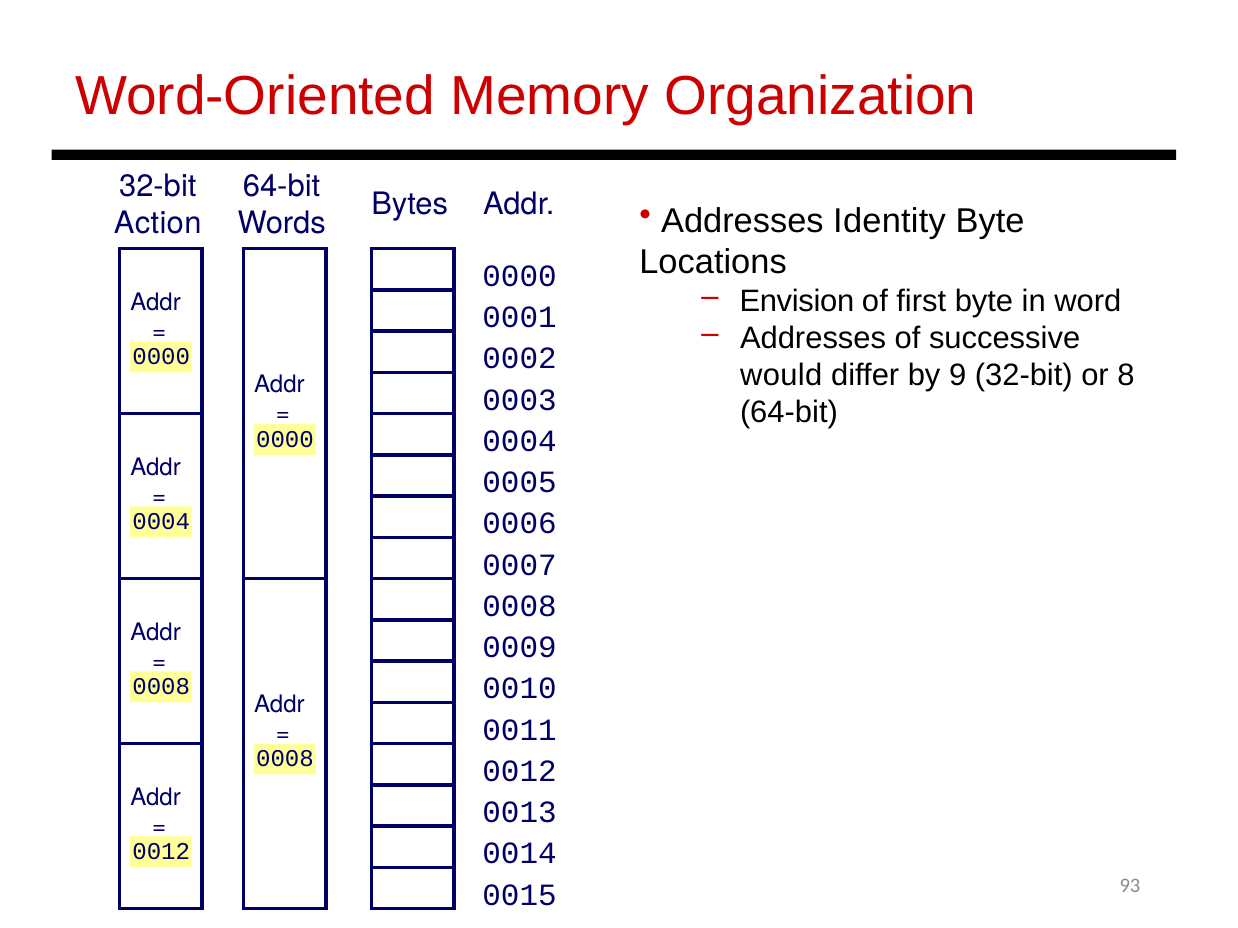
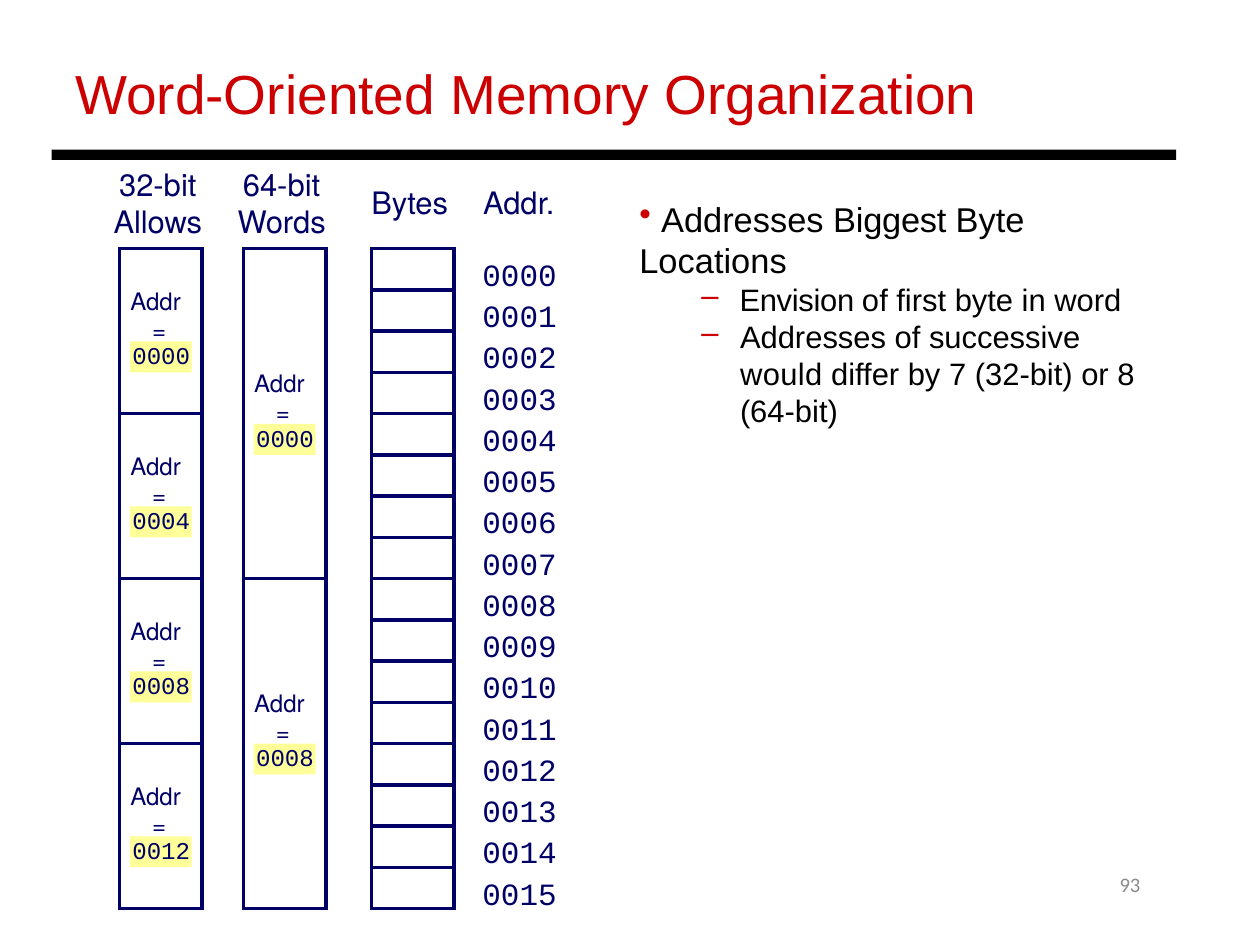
Identity: Identity -> Biggest
Action: Action -> Allows
9: 9 -> 7
